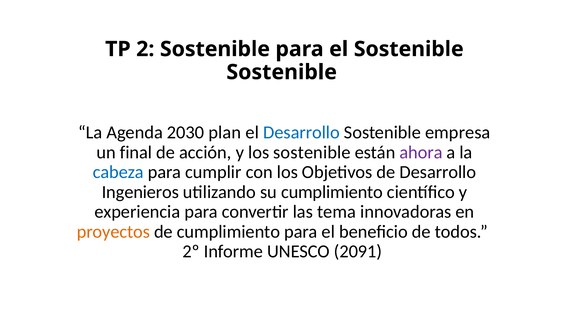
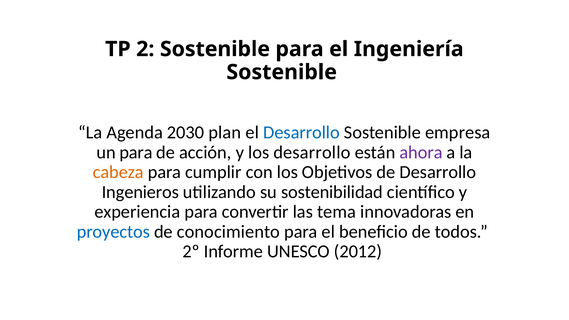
el Sostenible: Sostenible -> Ingeniería
un final: final -> para
los sostenible: sostenible -> desarrollo
cabeza colour: blue -> orange
su cumplimiento: cumplimiento -> sostenibilidad
proyectos colour: orange -> blue
de cumplimiento: cumplimiento -> conocimiento
2091: 2091 -> 2012
